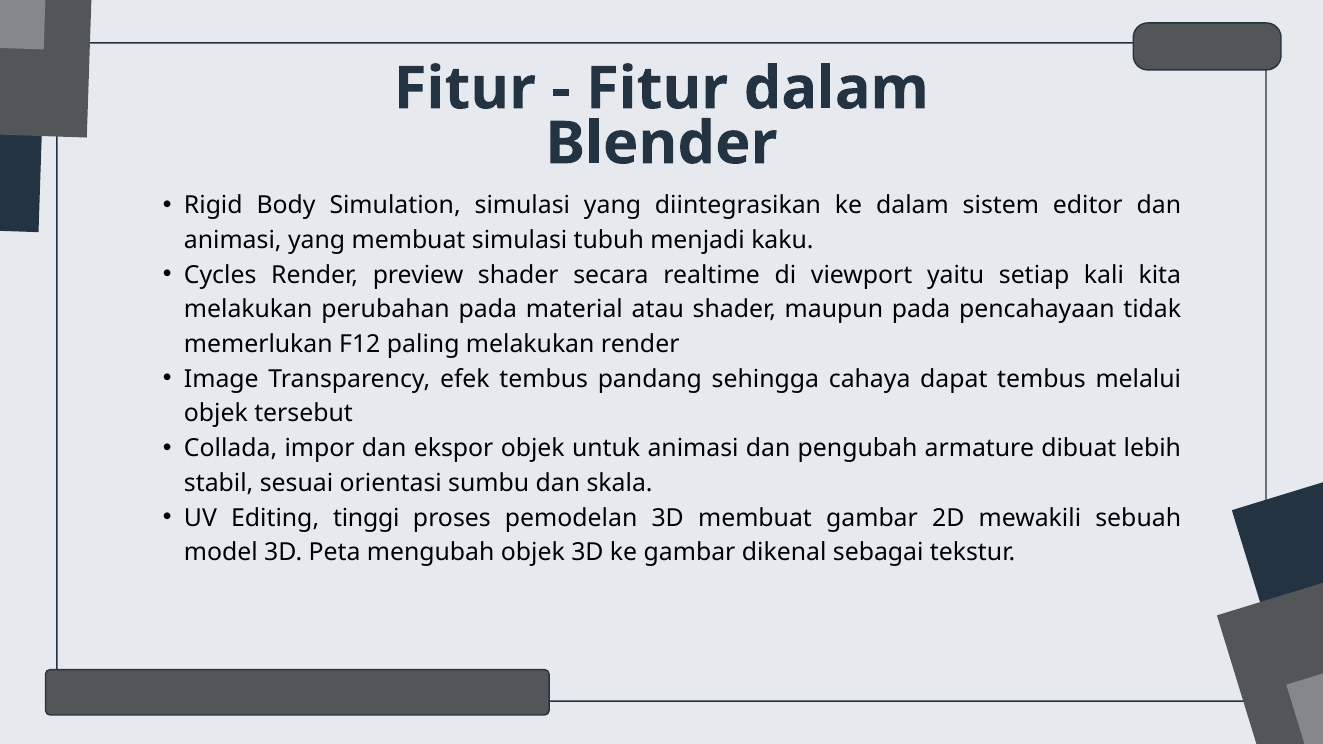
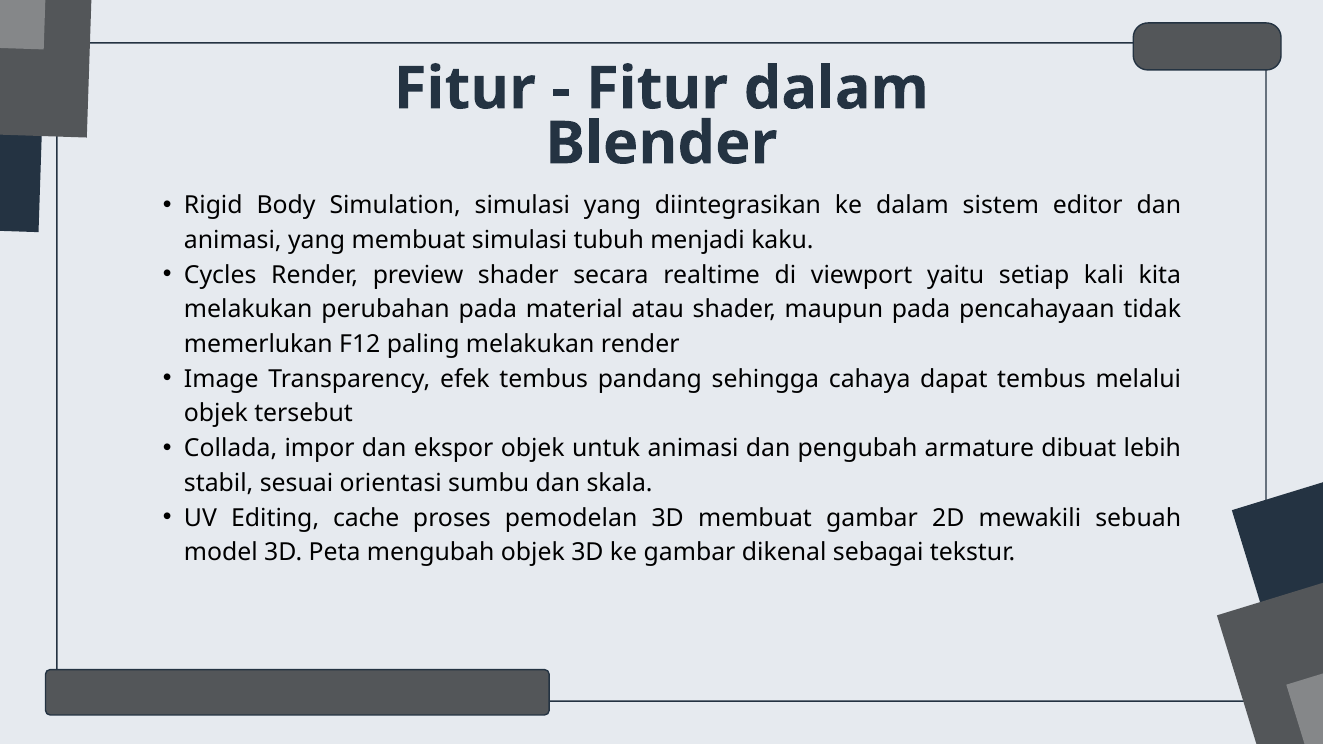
tinggi: tinggi -> cache
